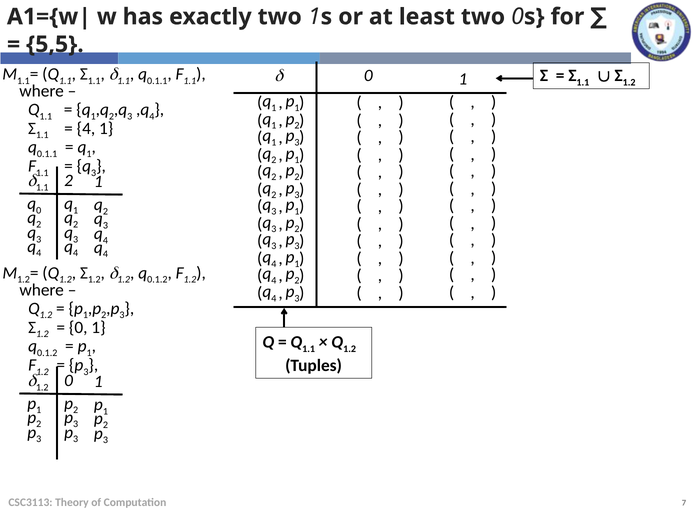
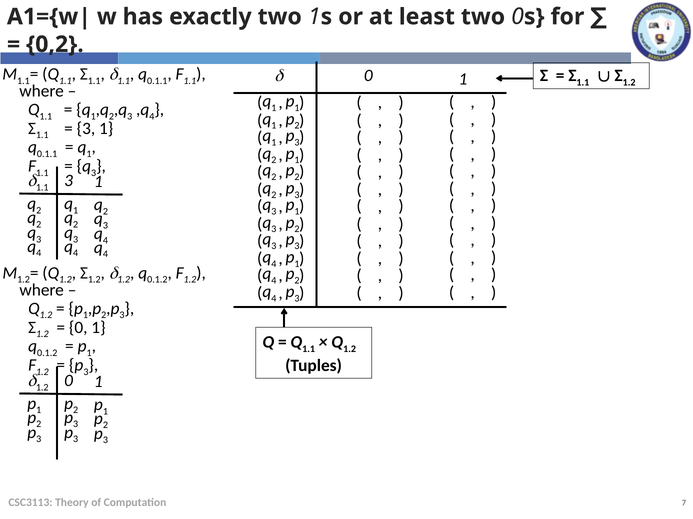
5,5: 5,5 -> 0,2
4 at (86, 129): 4 -> 3
2 at (69, 181): 2 -> 3
0 at (39, 211): 0 -> 2
